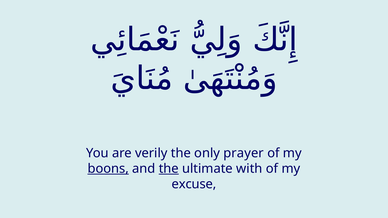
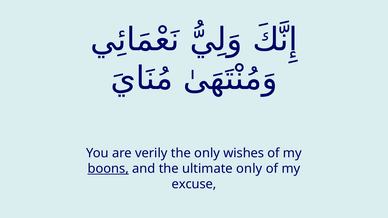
prayer: prayer -> wishes
the at (169, 169) underline: present -> none
ultimate with: with -> only
